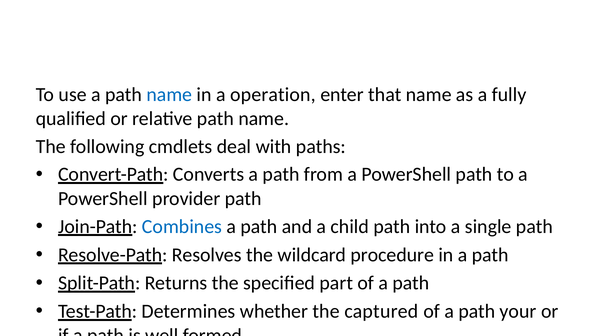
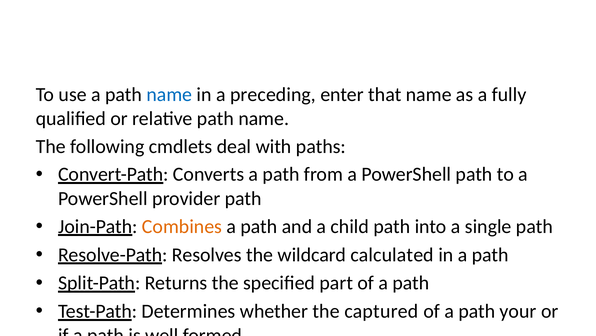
operation: operation -> preceding
Combines colour: blue -> orange
procedure: procedure -> calculated
